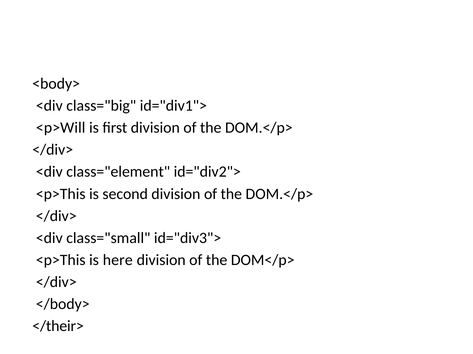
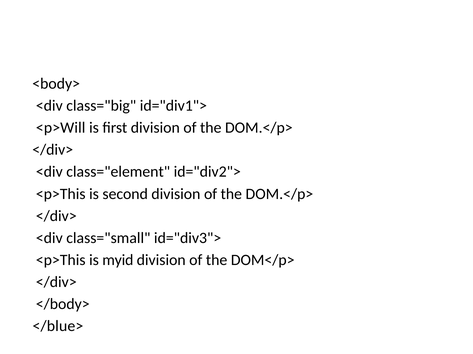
here: here -> myid
</their>: </their> -> </blue>
